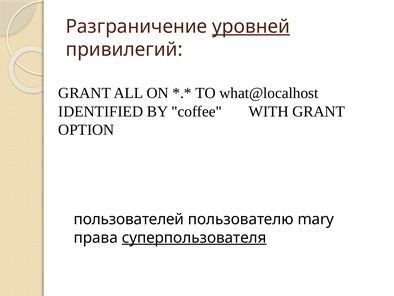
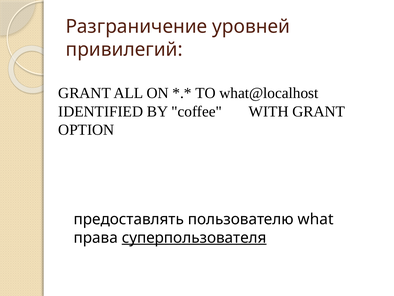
уровней underline: present -> none
пользователей: пользователей -> предоставлять
mаrу: mаrу -> what
